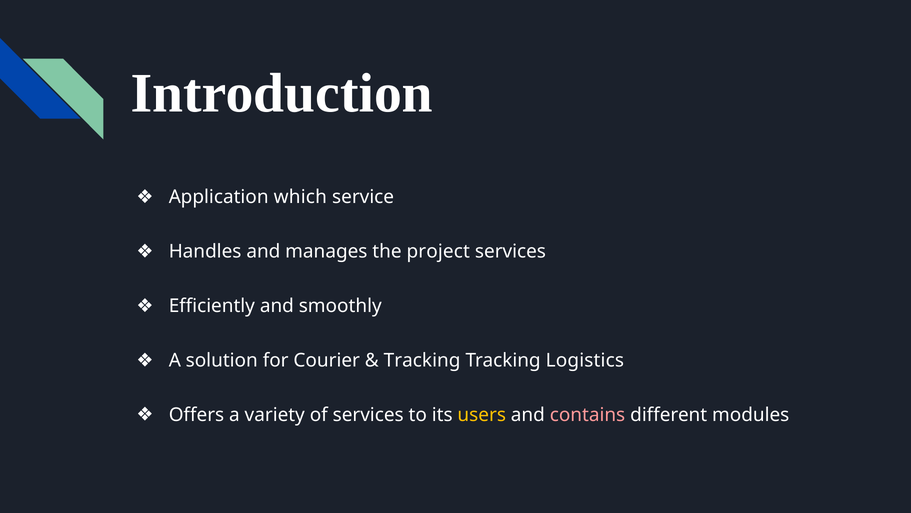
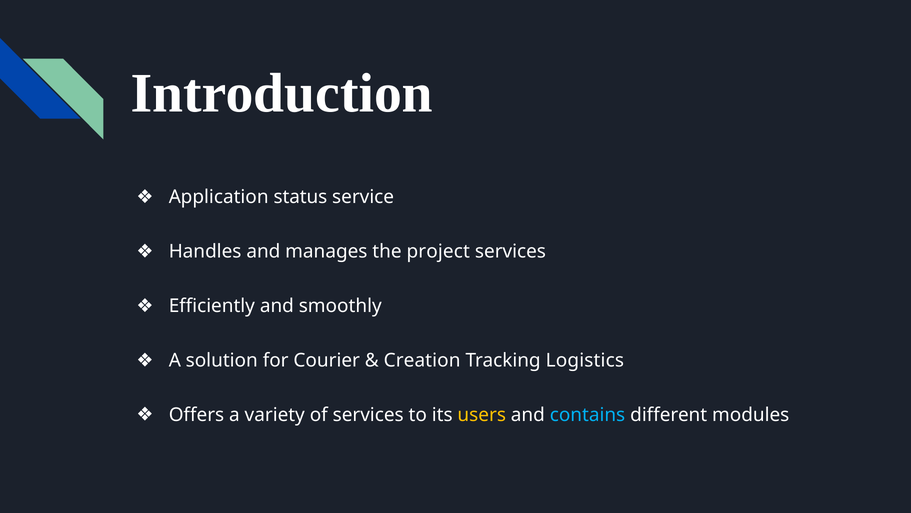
which: which -> status
Tracking at (422, 360): Tracking -> Creation
contains colour: pink -> light blue
